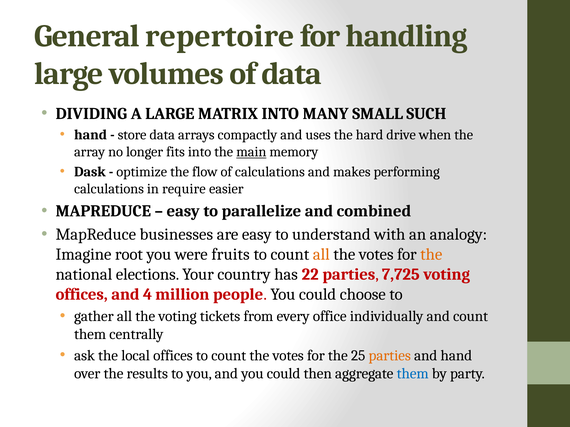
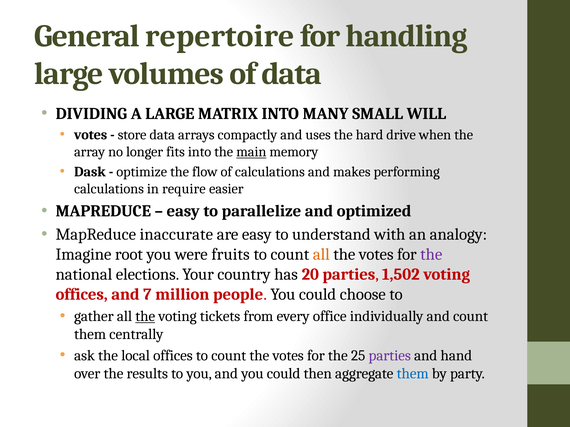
SUCH: SUCH -> WILL
hand at (91, 135): hand -> votes
combined: combined -> optimized
businesses: businesses -> inaccurate
the at (431, 255) colour: orange -> purple
22: 22 -> 20
7,725: 7,725 -> 1,502
4: 4 -> 7
the at (145, 317) underline: none -> present
parties at (390, 356) colour: orange -> purple
